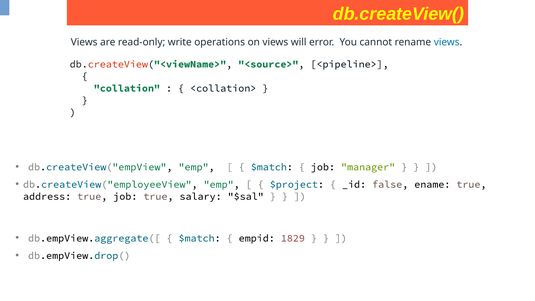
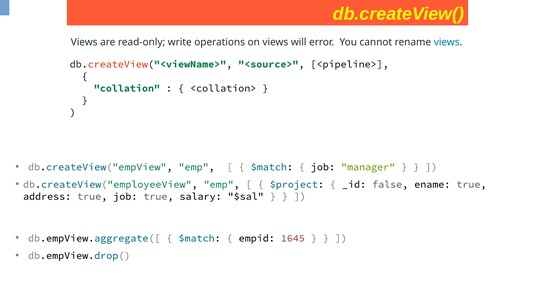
1829: 1829 -> 1645
